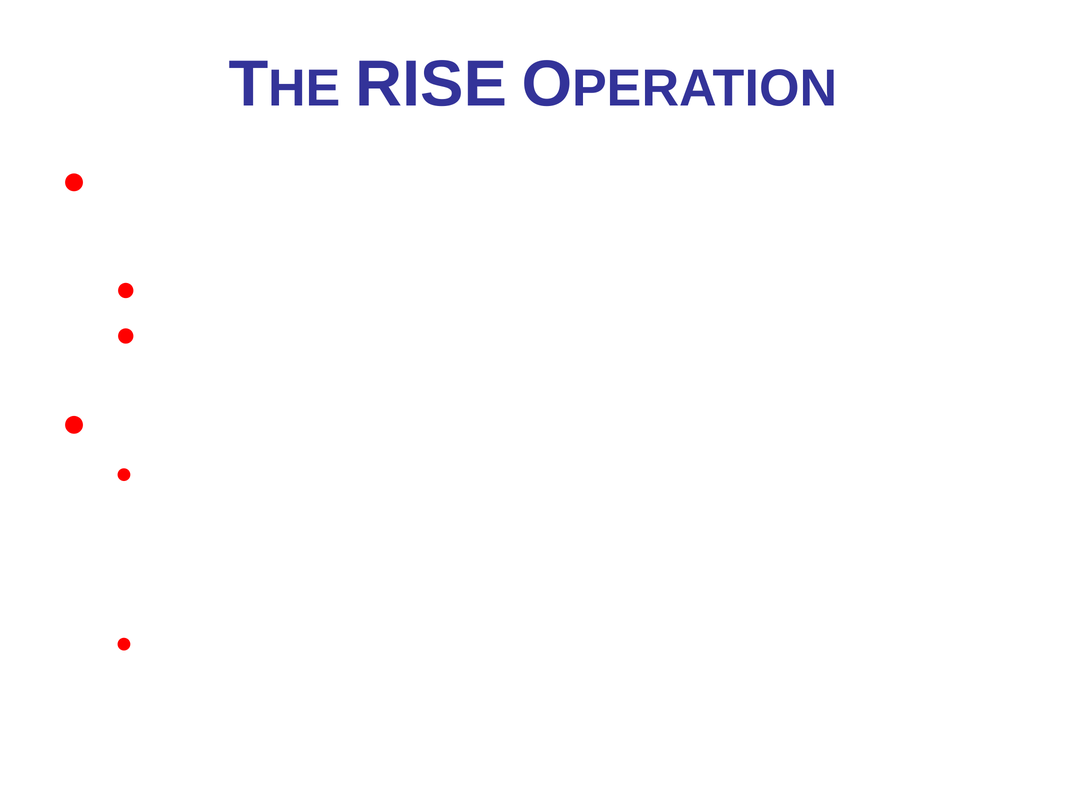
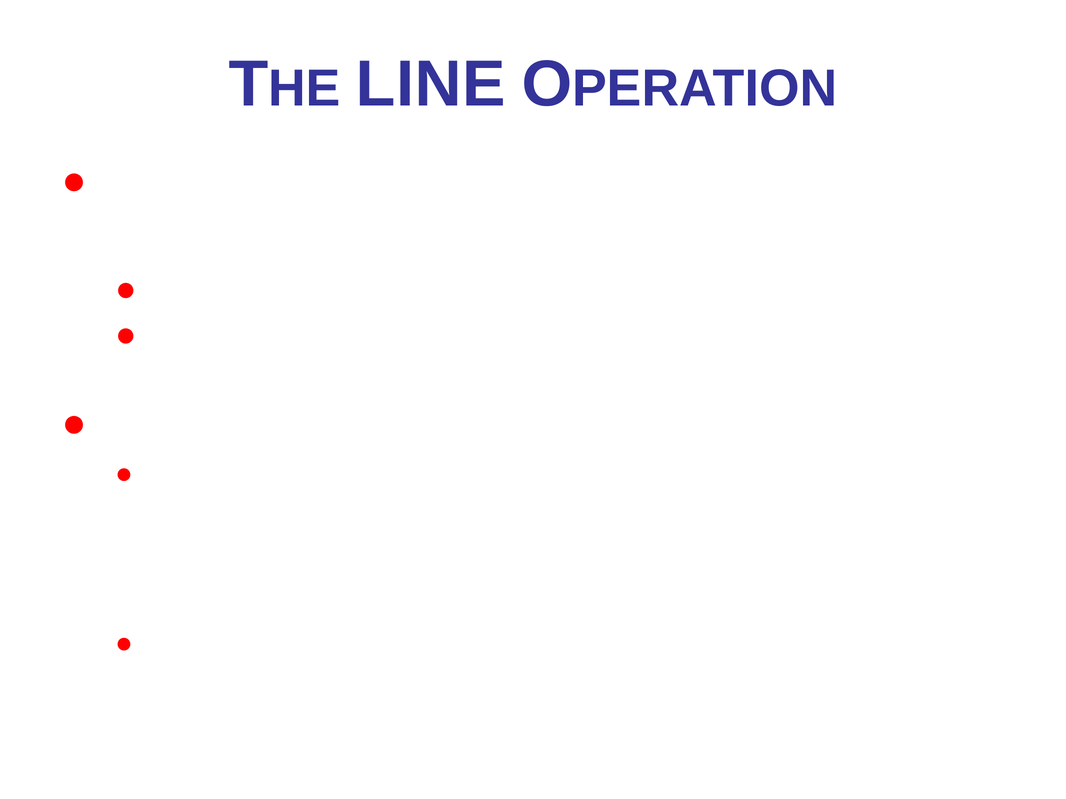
RISE: RISE -> LINE
